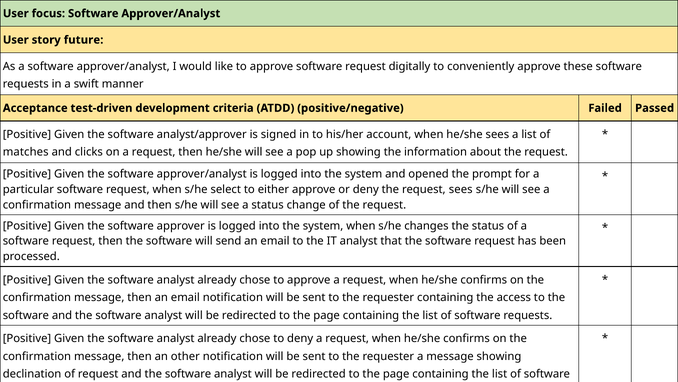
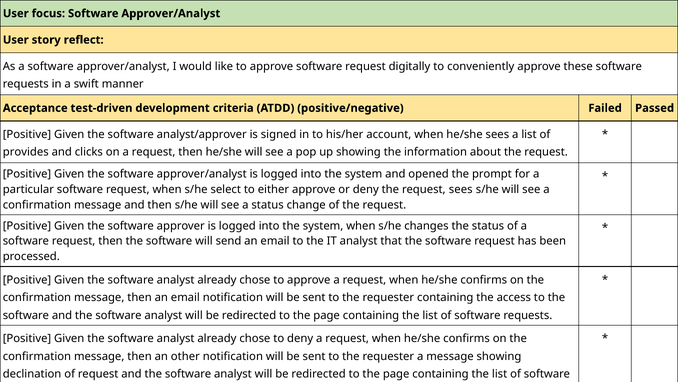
future: future -> reflect
matches: matches -> provides
